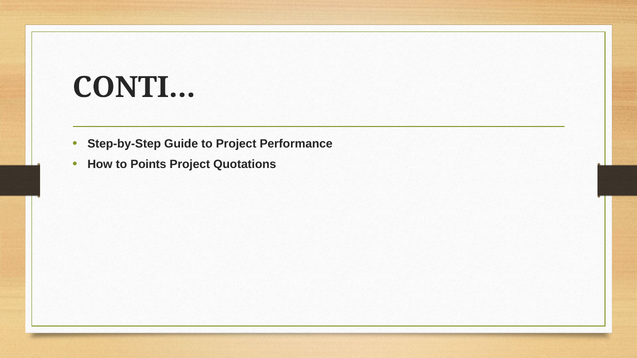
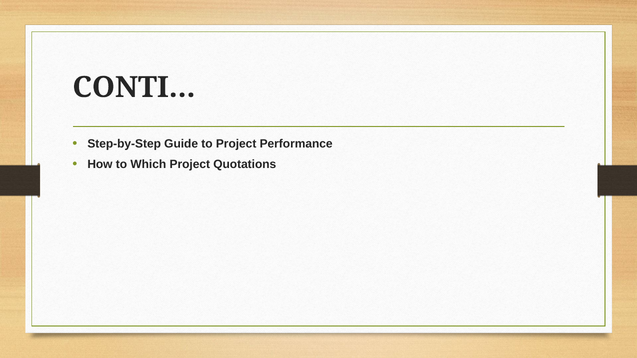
Points: Points -> Which
